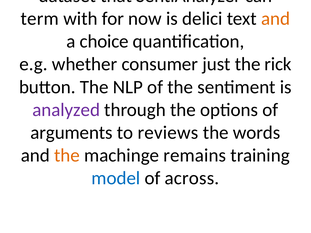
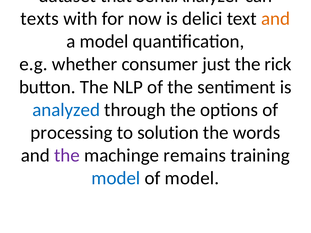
term: term -> texts
a choice: choice -> model
analyzed colour: purple -> blue
arguments at (72, 133): arguments -> processing
to reviews: reviews -> solution
the at (67, 155) colour: orange -> purple
of across: across -> model
